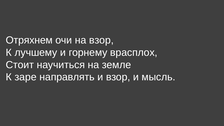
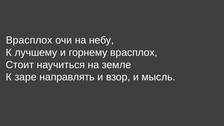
Отряхнем at (29, 40): Отряхнем -> Врасплох
на взор: взор -> небу
